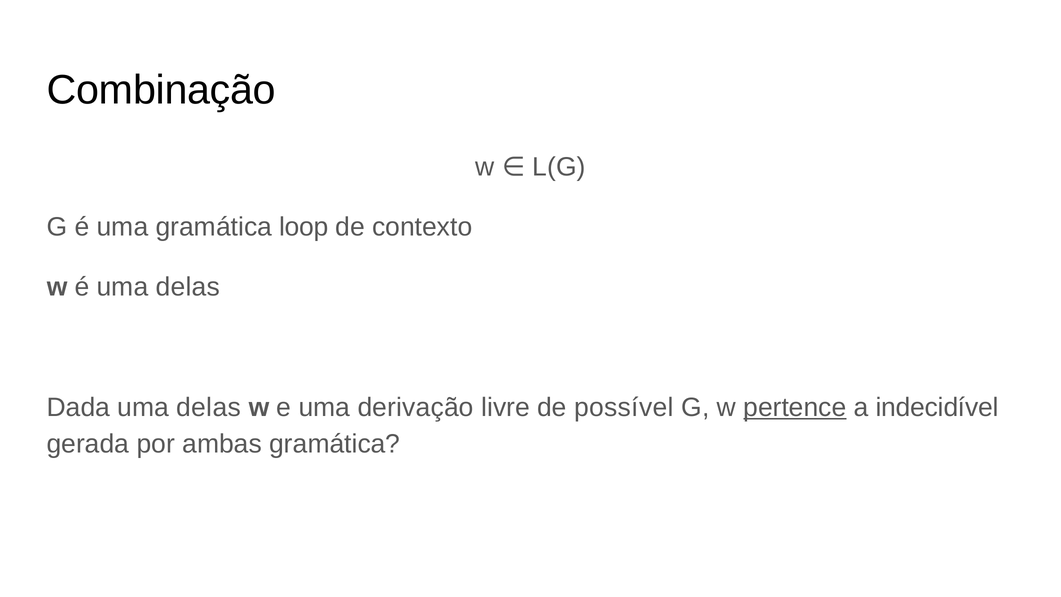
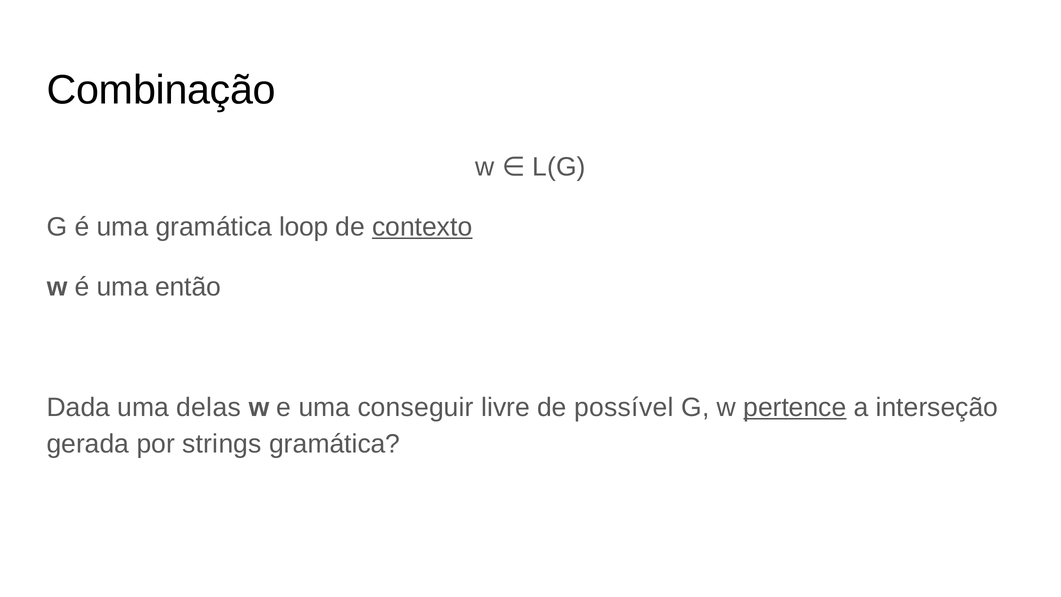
contexto underline: none -> present
é uma delas: delas -> então
derivação: derivação -> conseguir
indecidível: indecidível -> interseção
ambas: ambas -> strings
